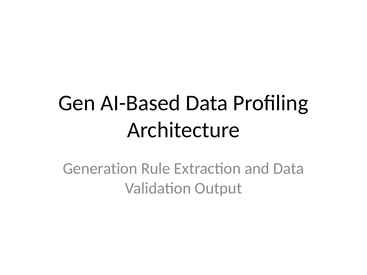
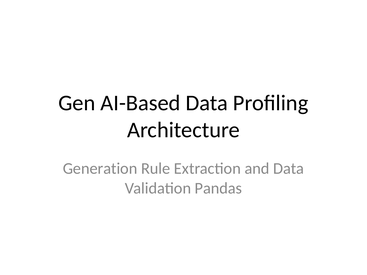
Output: Output -> Pandas
